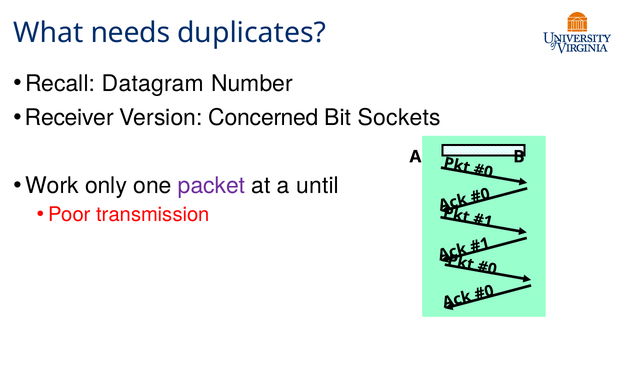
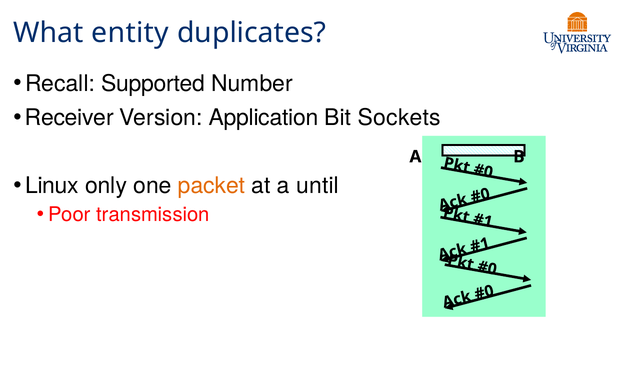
needs: needs -> entity
Datagram: Datagram -> Supported
Concerned: Concerned -> Application
Work: Work -> Linux
packet colour: purple -> orange
